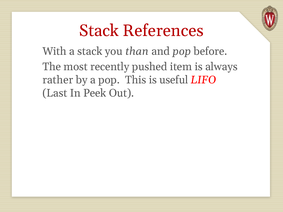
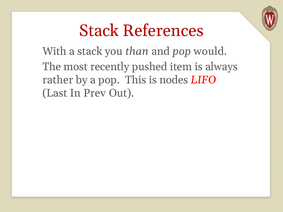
before: before -> would
useful: useful -> nodes
Peek: Peek -> Prev
